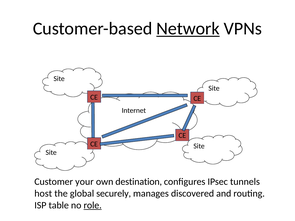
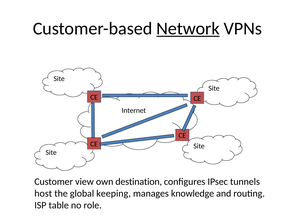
your: your -> view
securely: securely -> keeping
discovered: discovered -> knowledge
role underline: present -> none
